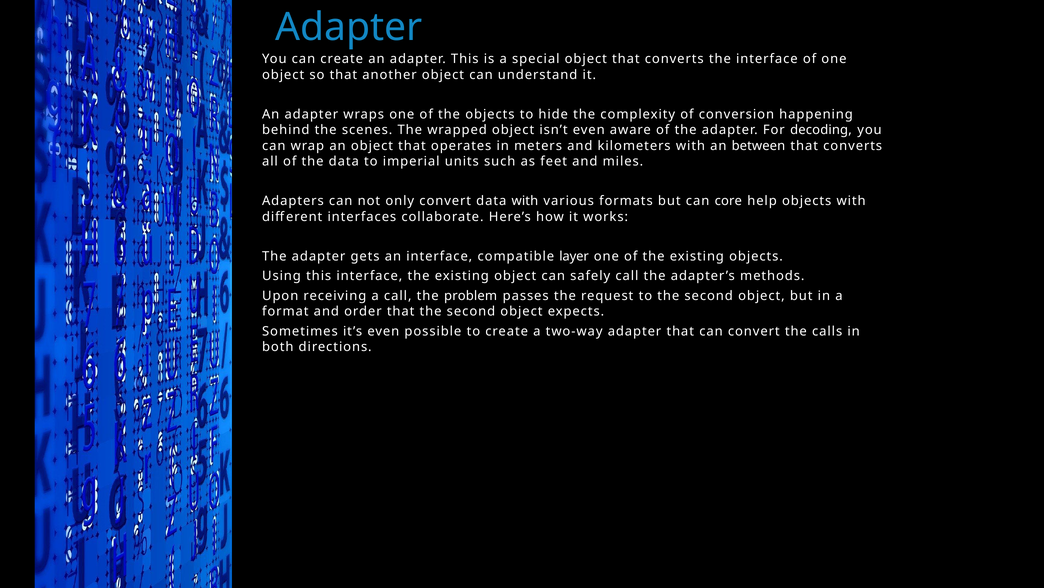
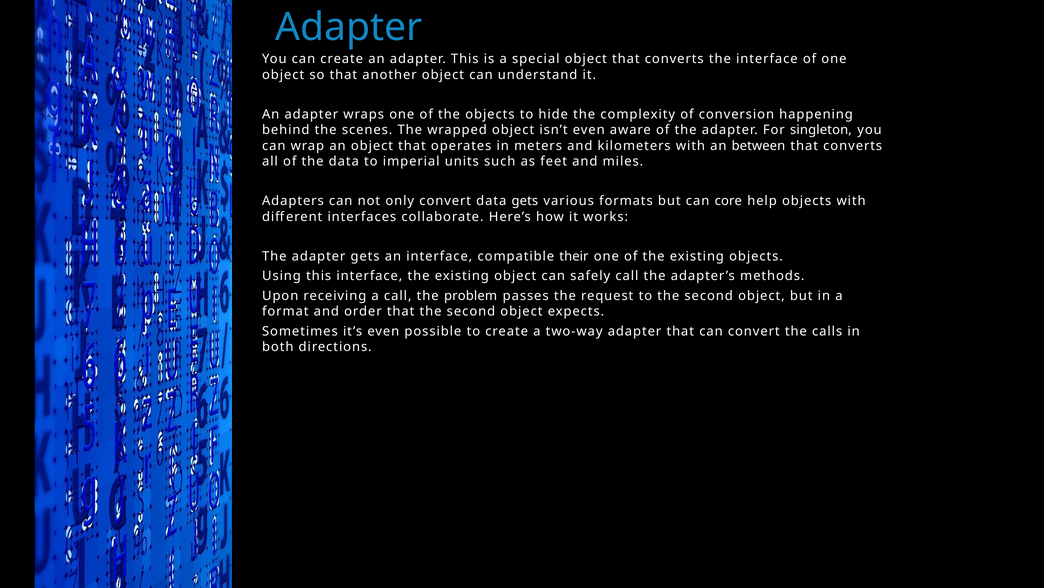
decoding: decoding -> singleton
data with: with -> gets
layer: layer -> their
